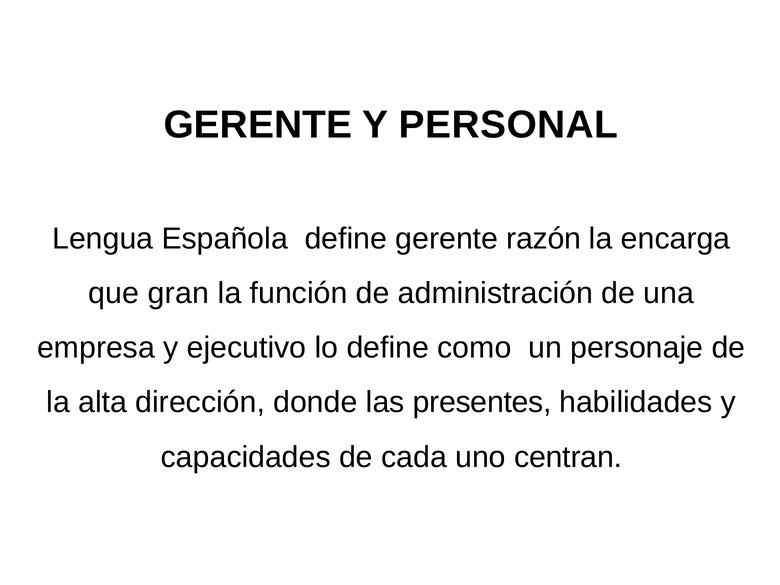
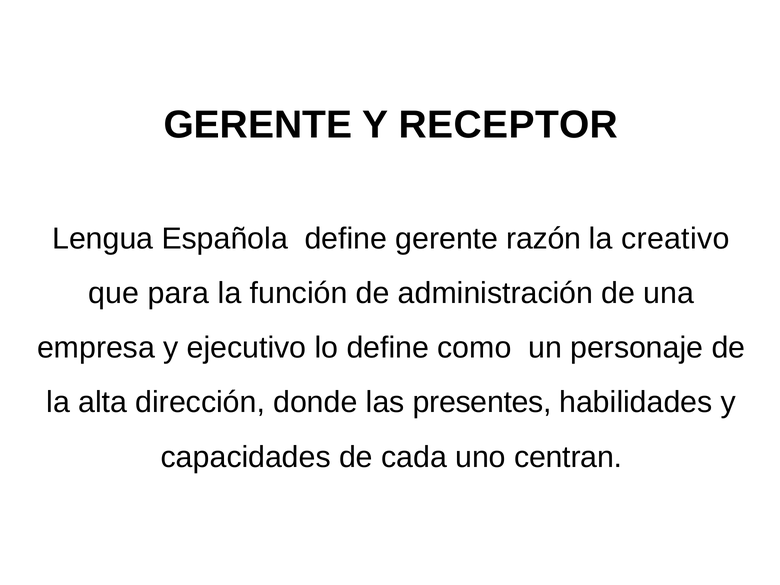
PERSONAL: PERSONAL -> RECEPTOR
encarga: encarga -> creativo
gran: gran -> para
